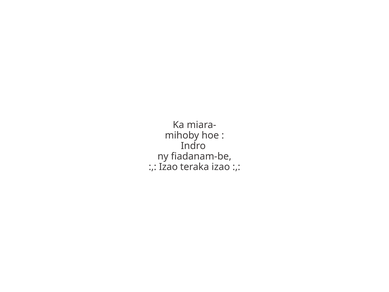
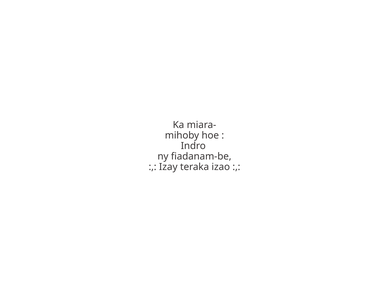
Izao at (168, 167): Izao -> Izay
